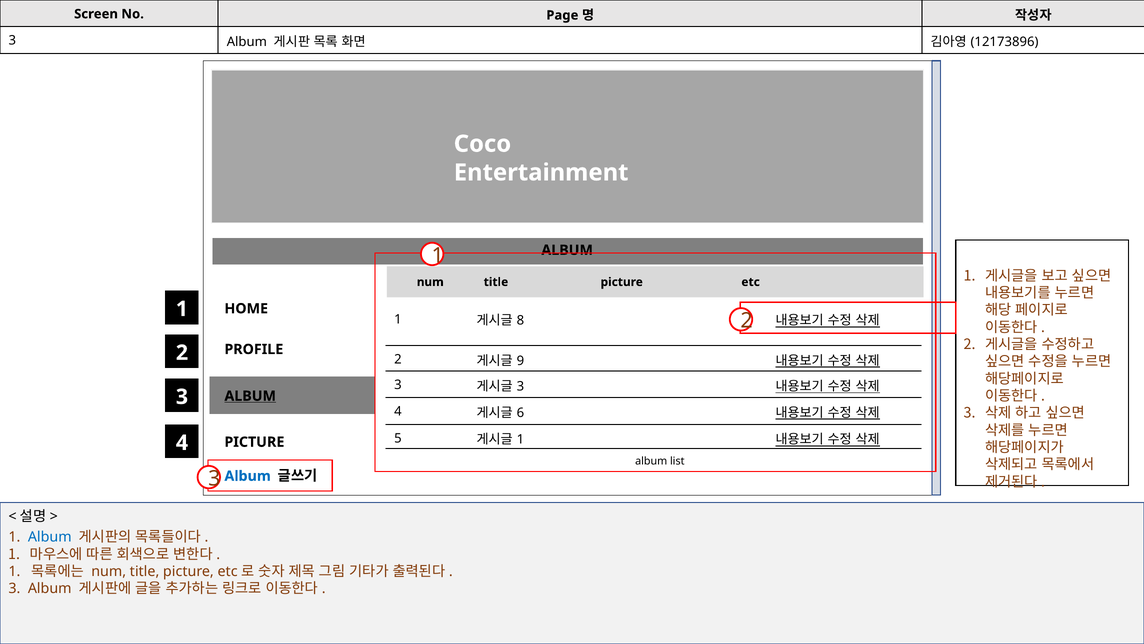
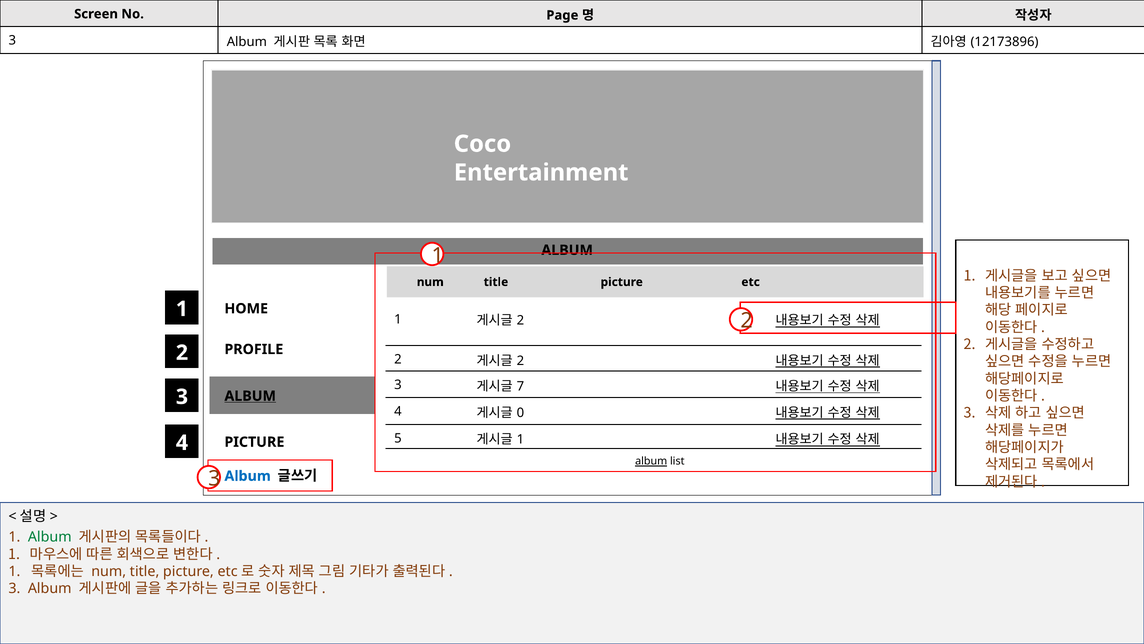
8 at (520, 320): 8 -> 2
9 at (520, 360): 9 -> 2
3 at (520, 386): 3 -> 7
6: 6 -> 0
album at (651, 461) underline: none -> present
Album at (50, 537) colour: blue -> green
